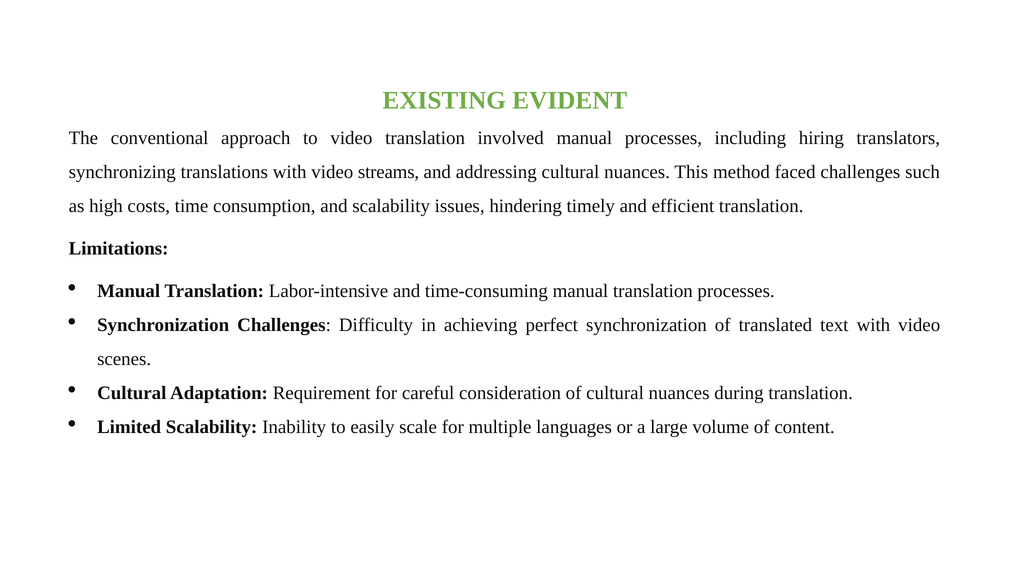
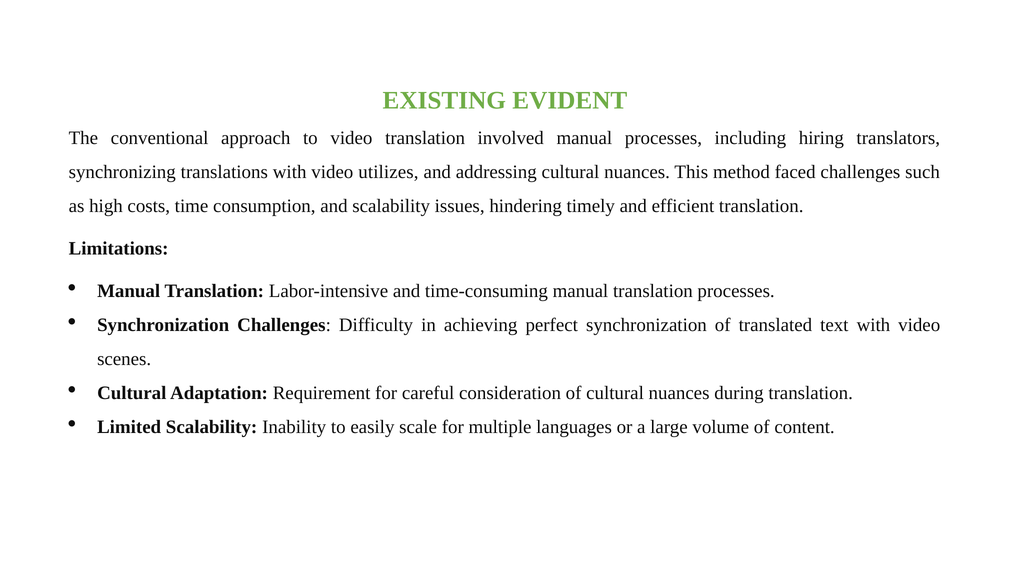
streams: streams -> utilizes
